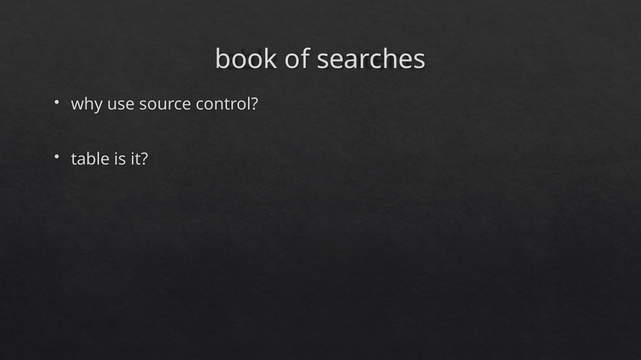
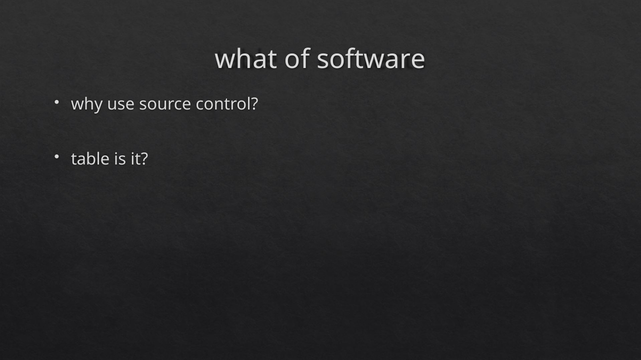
book: book -> what
searches: searches -> software
